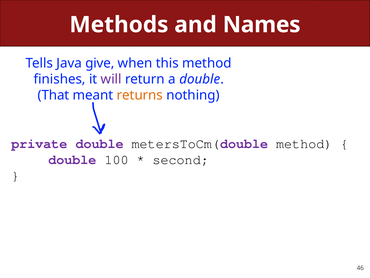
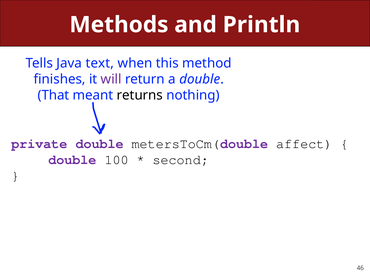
Names: Names -> Println
give: give -> text
returns colour: orange -> black
metersToCm(double method: method -> affect
